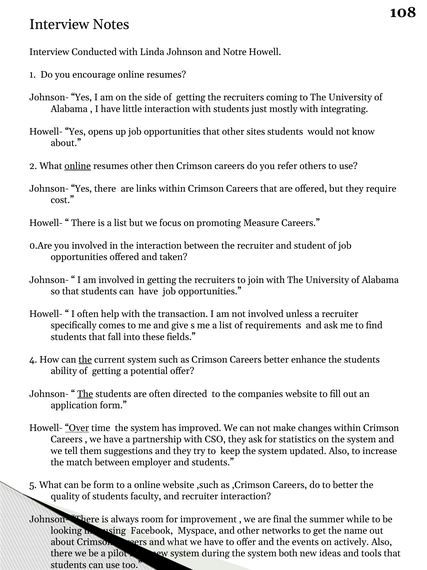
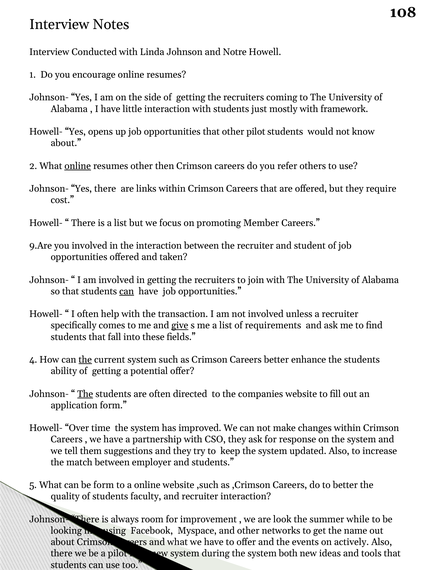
integrating: integrating -> framework
other sites: sites -> pilot
Measure: Measure -> Member
0.Are: 0.Are -> 9.Are
can at (127, 291) underline: none -> present
give underline: none -> present
Over underline: present -> none
statistics: statistics -> response
final: final -> look
